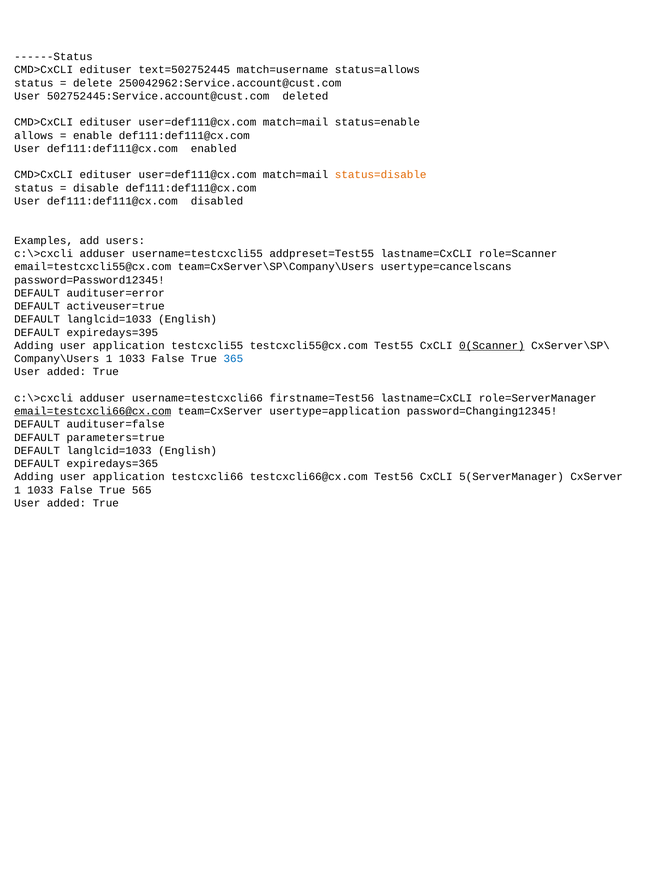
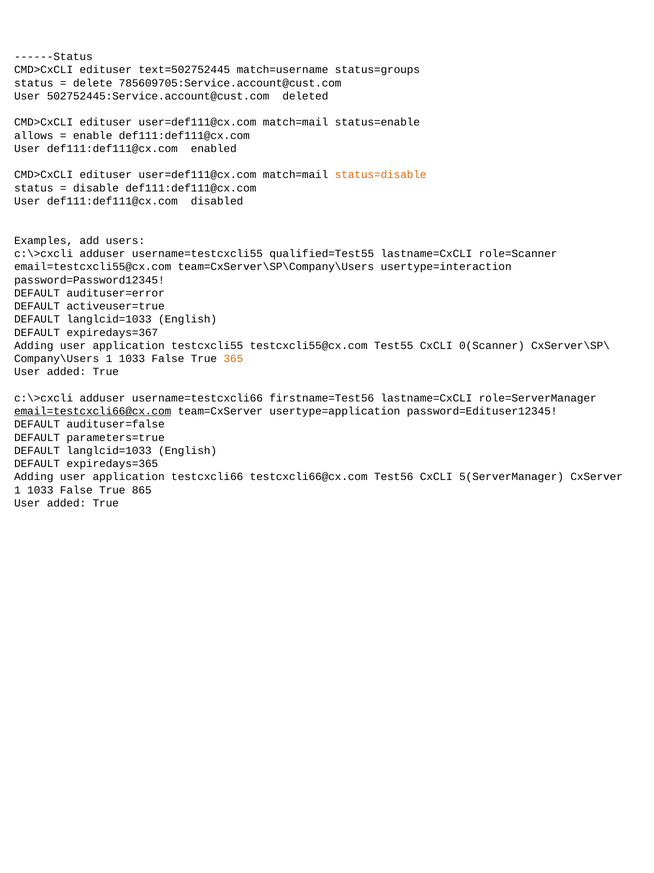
status=allows: status=allows -> status=groups
250042962:Service.account@cust.com: 250042962:Service.account@cust.com -> 785609705:Service.account@cust.com
addpreset=Test55: addpreset=Test55 -> qualified=Test55
usertype=cancelscans: usertype=cancelscans -> usertype=interaction
expiredays=395: expiredays=395 -> expiredays=367
0(Scanner underline: present -> none
365 colour: blue -> orange
password=Changing12345: password=Changing12345 -> password=Edituser12345
565: 565 -> 865
